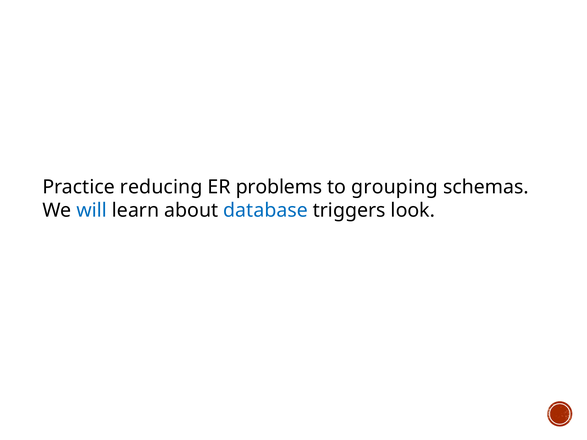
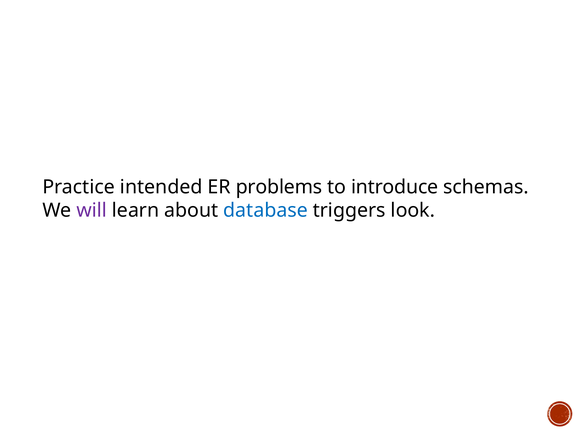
reducing: reducing -> intended
grouping: grouping -> introduce
will colour: blue -> purple
